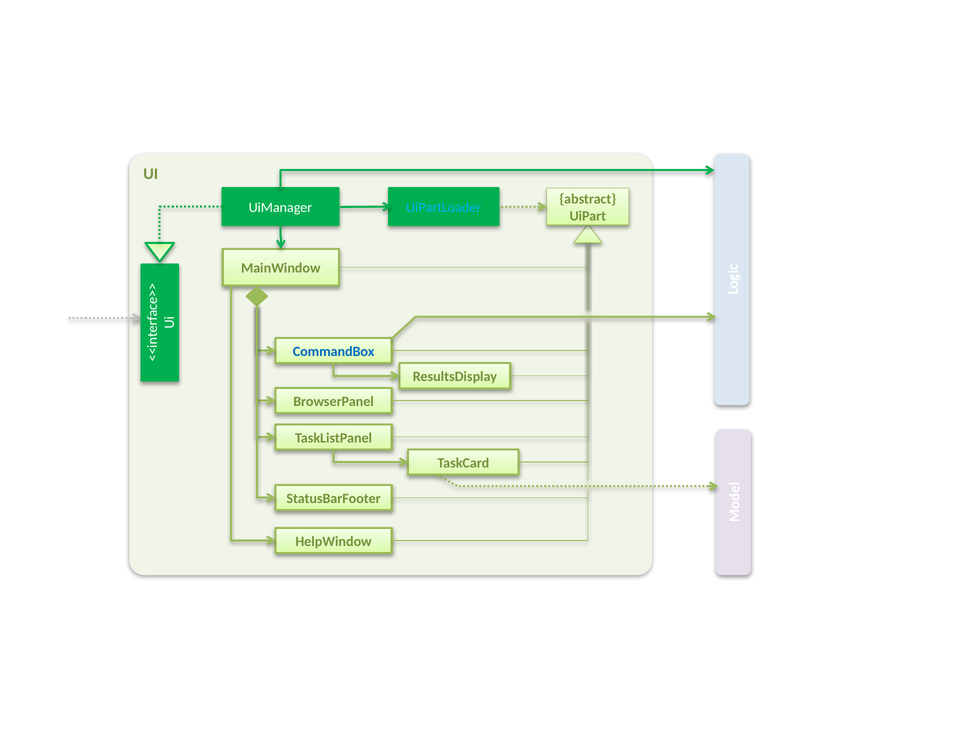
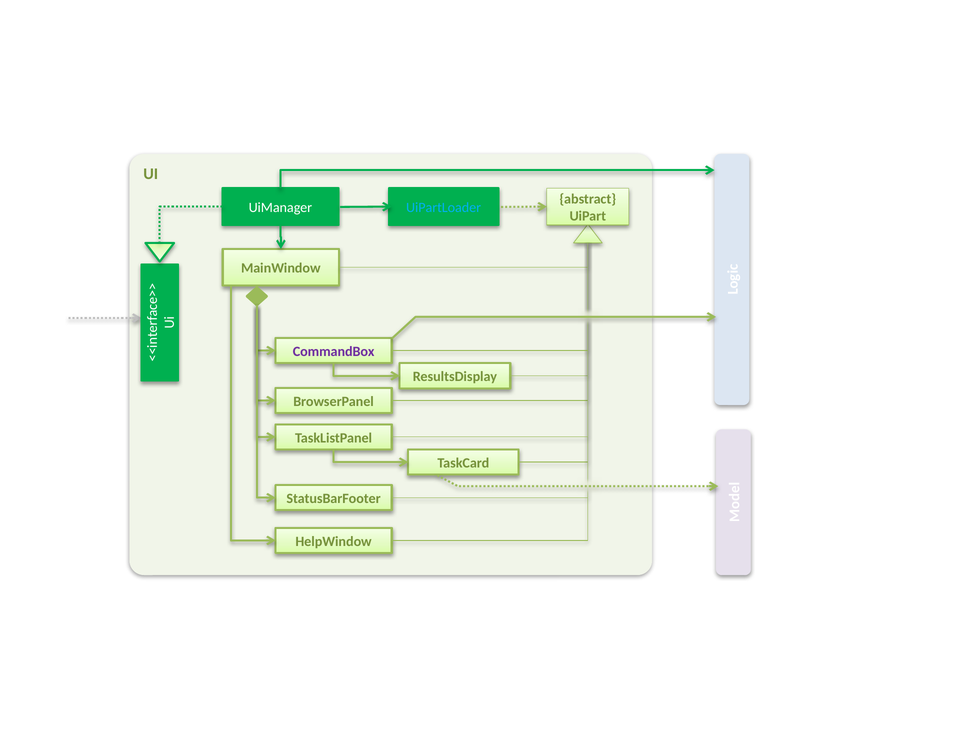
CommandBox colour: blue -> purple
